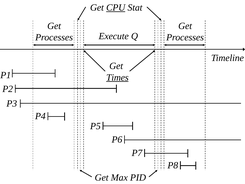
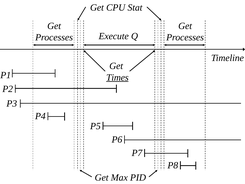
CPU underline: present -> none
